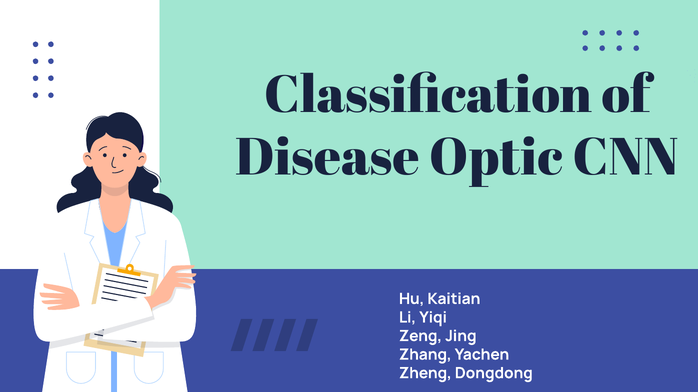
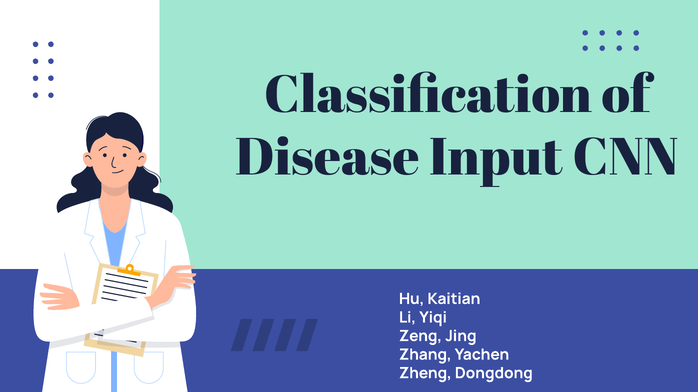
Optic: Optic -> Input
